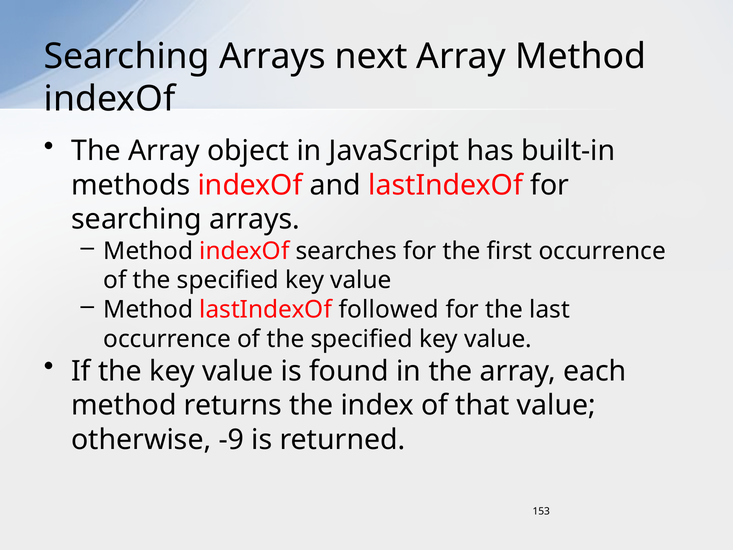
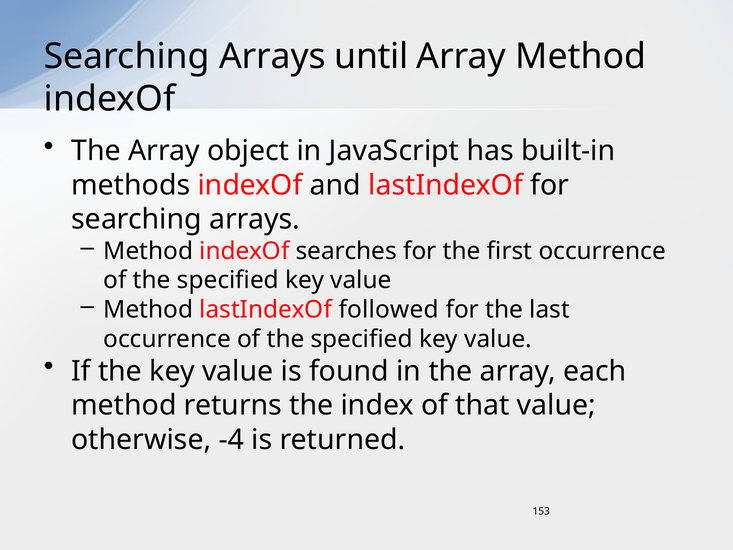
next: next -> until
-9: -9 -> -4
